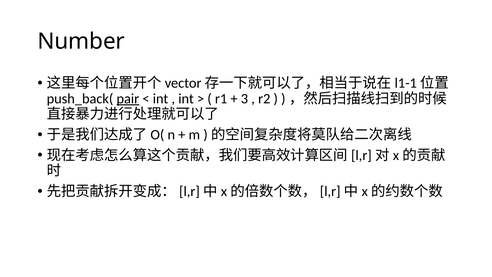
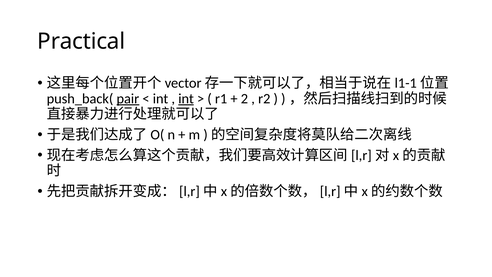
Number: Number -> Practical
int at (186, 99) underline: none -> present
3: 3 -> 2
